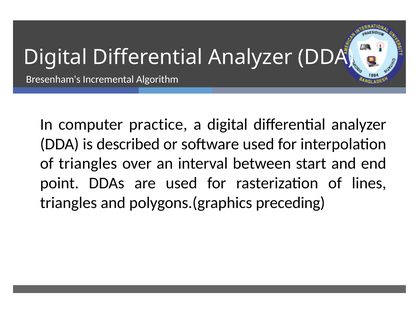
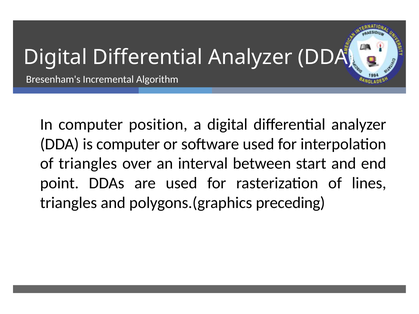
practice: practice -> position
is described: described -> computer
